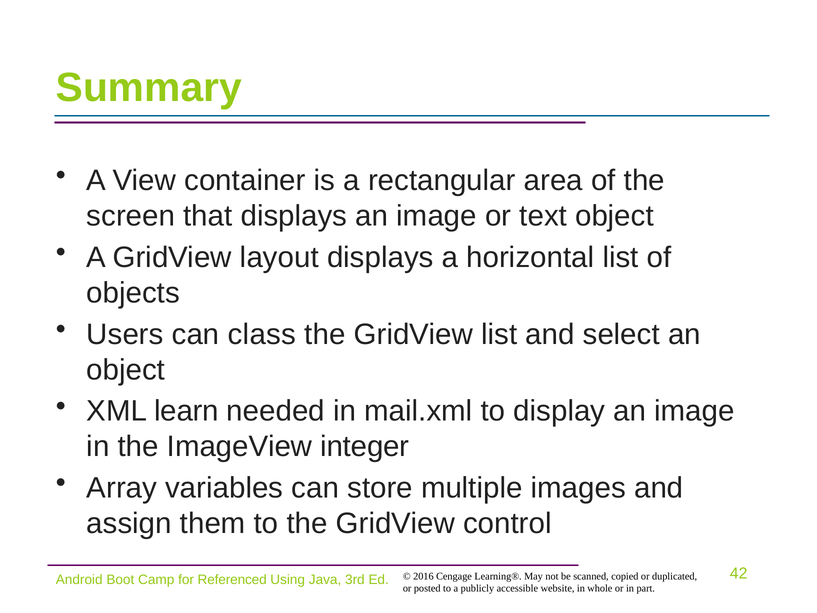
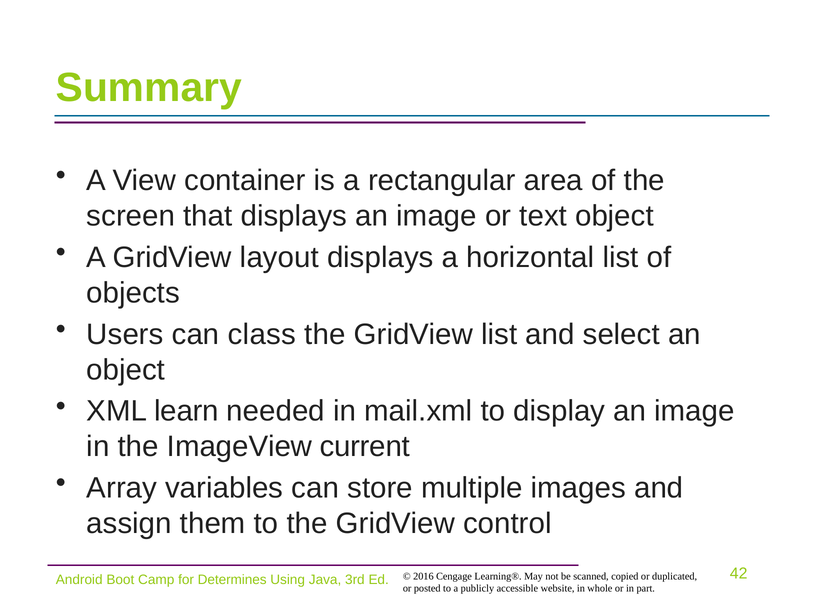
integer: integer -> current
Referenced: Referenced -> Determines
